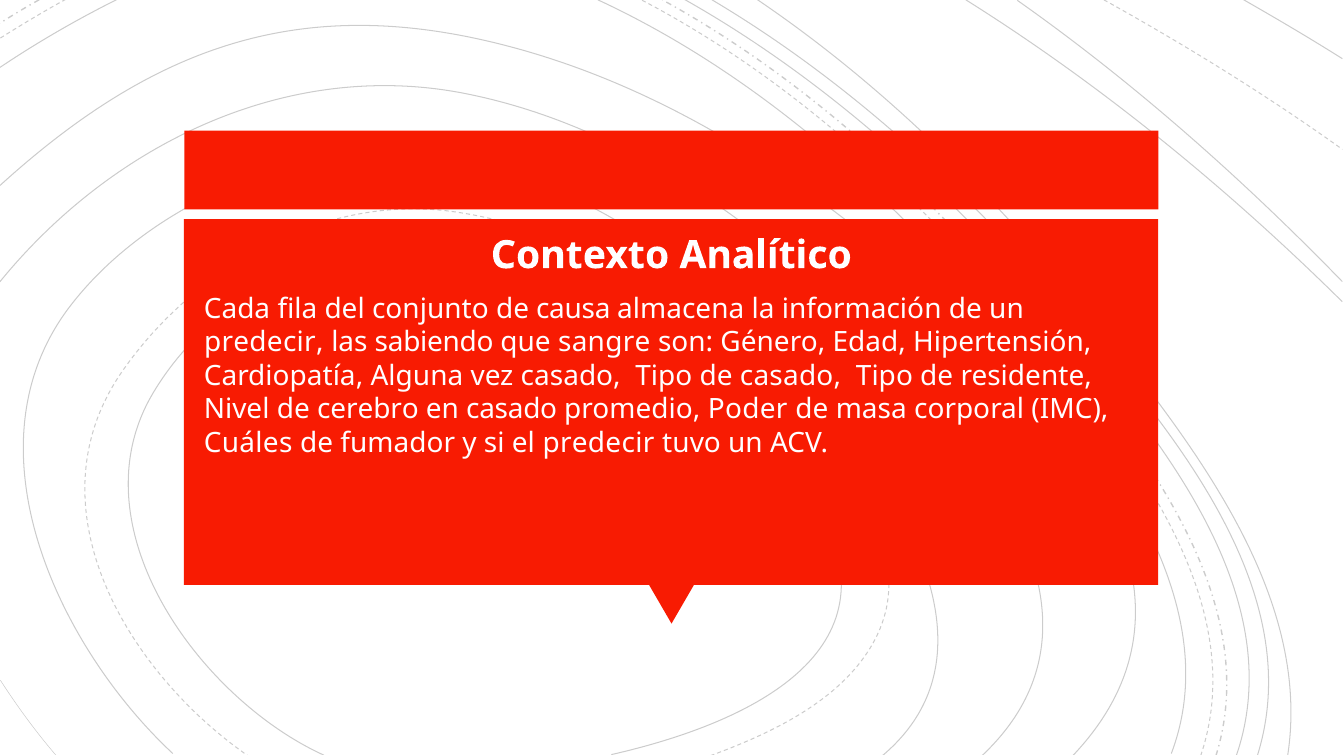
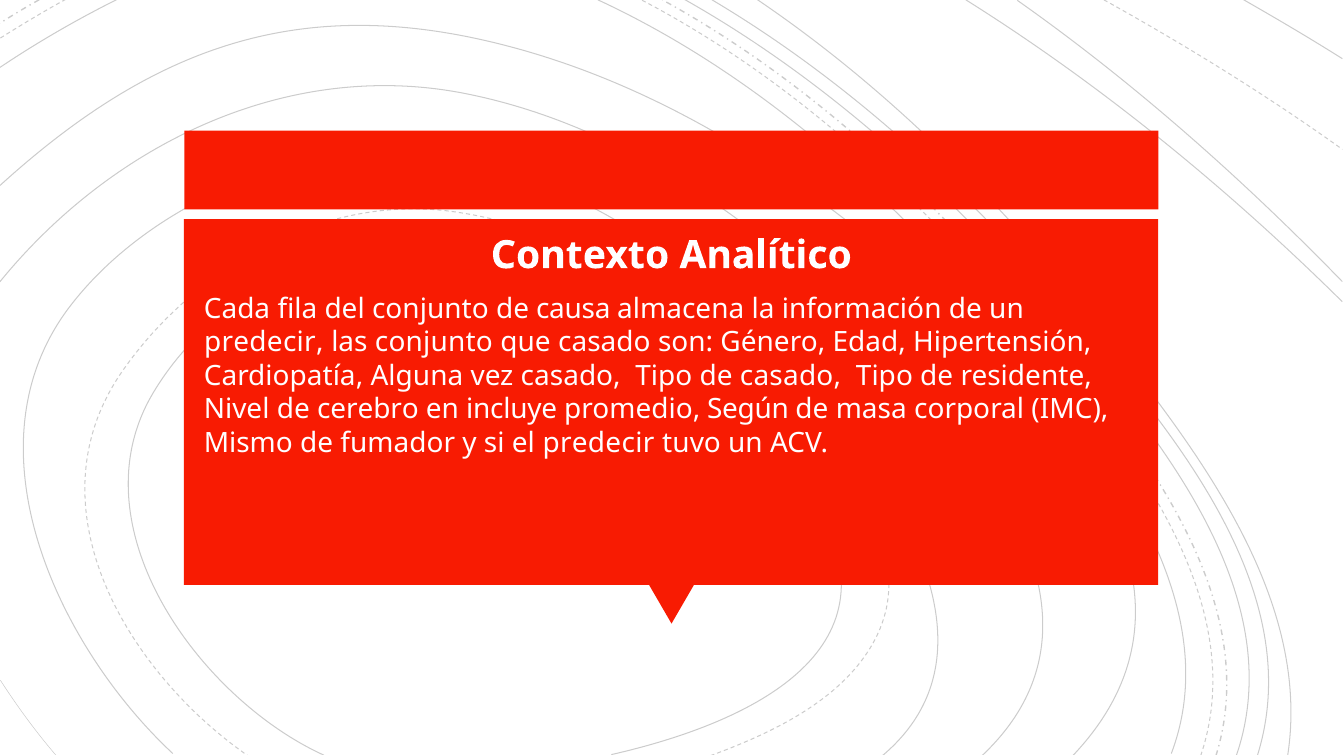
las sabiendo: sabiendo -> conjunto
que sangre: sangre -> casado
en casado: casado -> incluye
Poder: Poder -> Según
Cuáles: Cuáles -> Mismo
